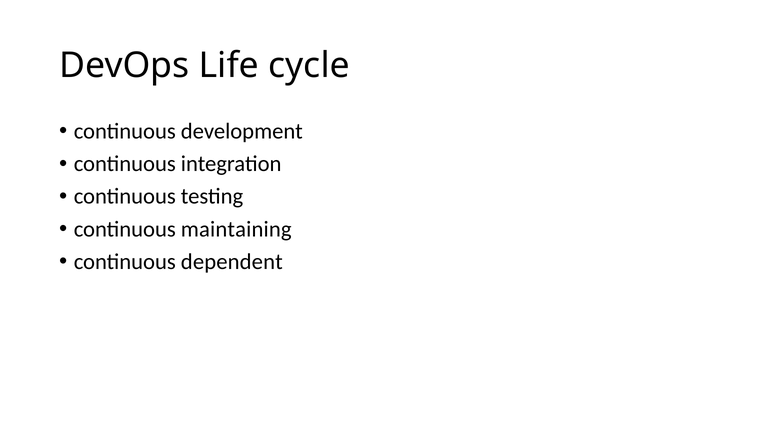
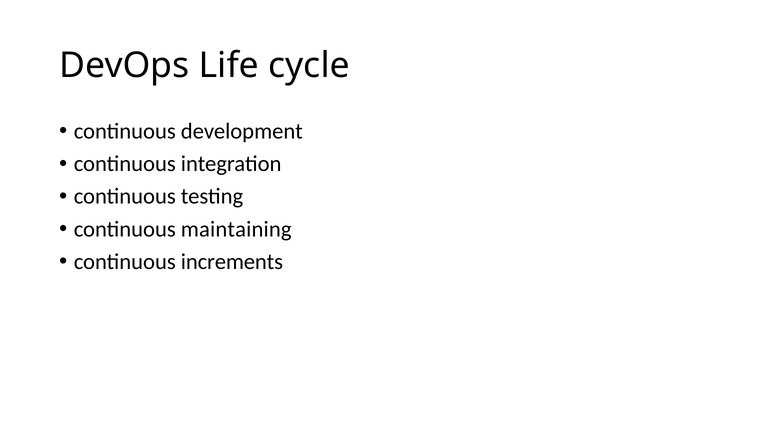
dependent: dependent -> increments
